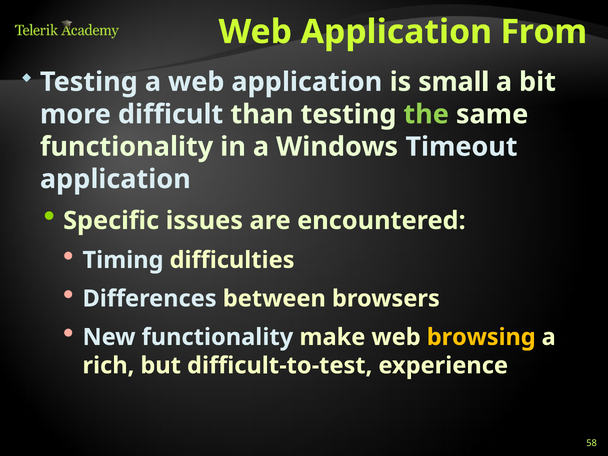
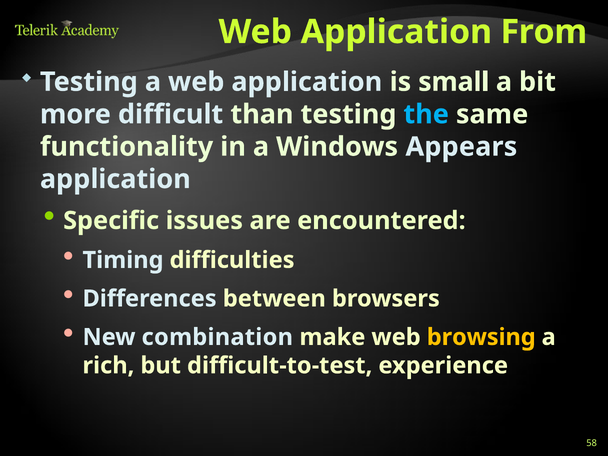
the colour: light green -> light blue
Timeout: Timeout -> Appears
New functionality: functionality -> combination
